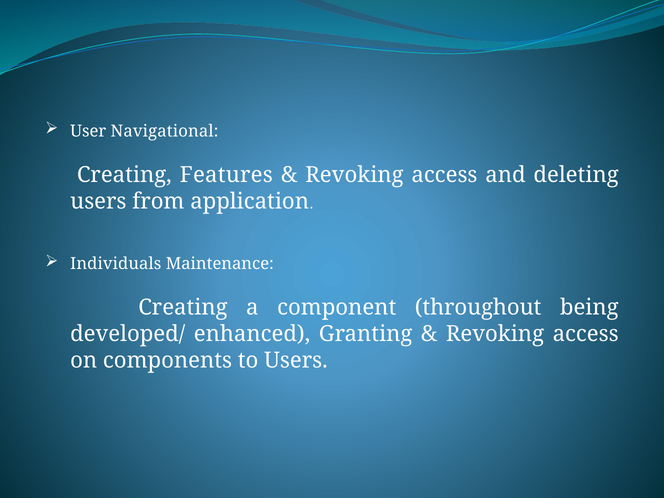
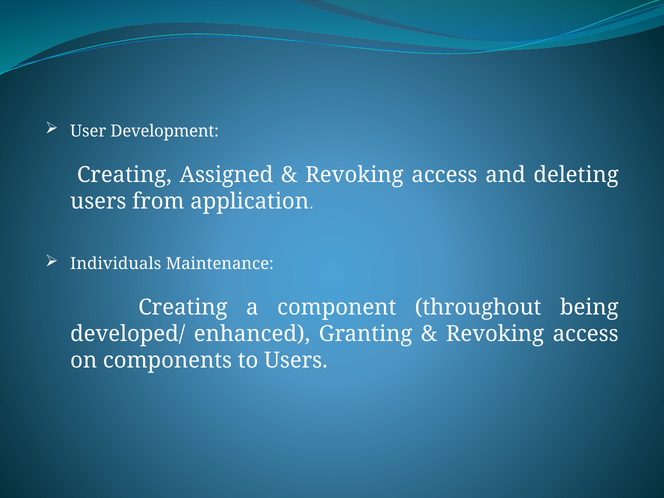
Navigational: Navigational -> Development
Features: Features -> Assigned
